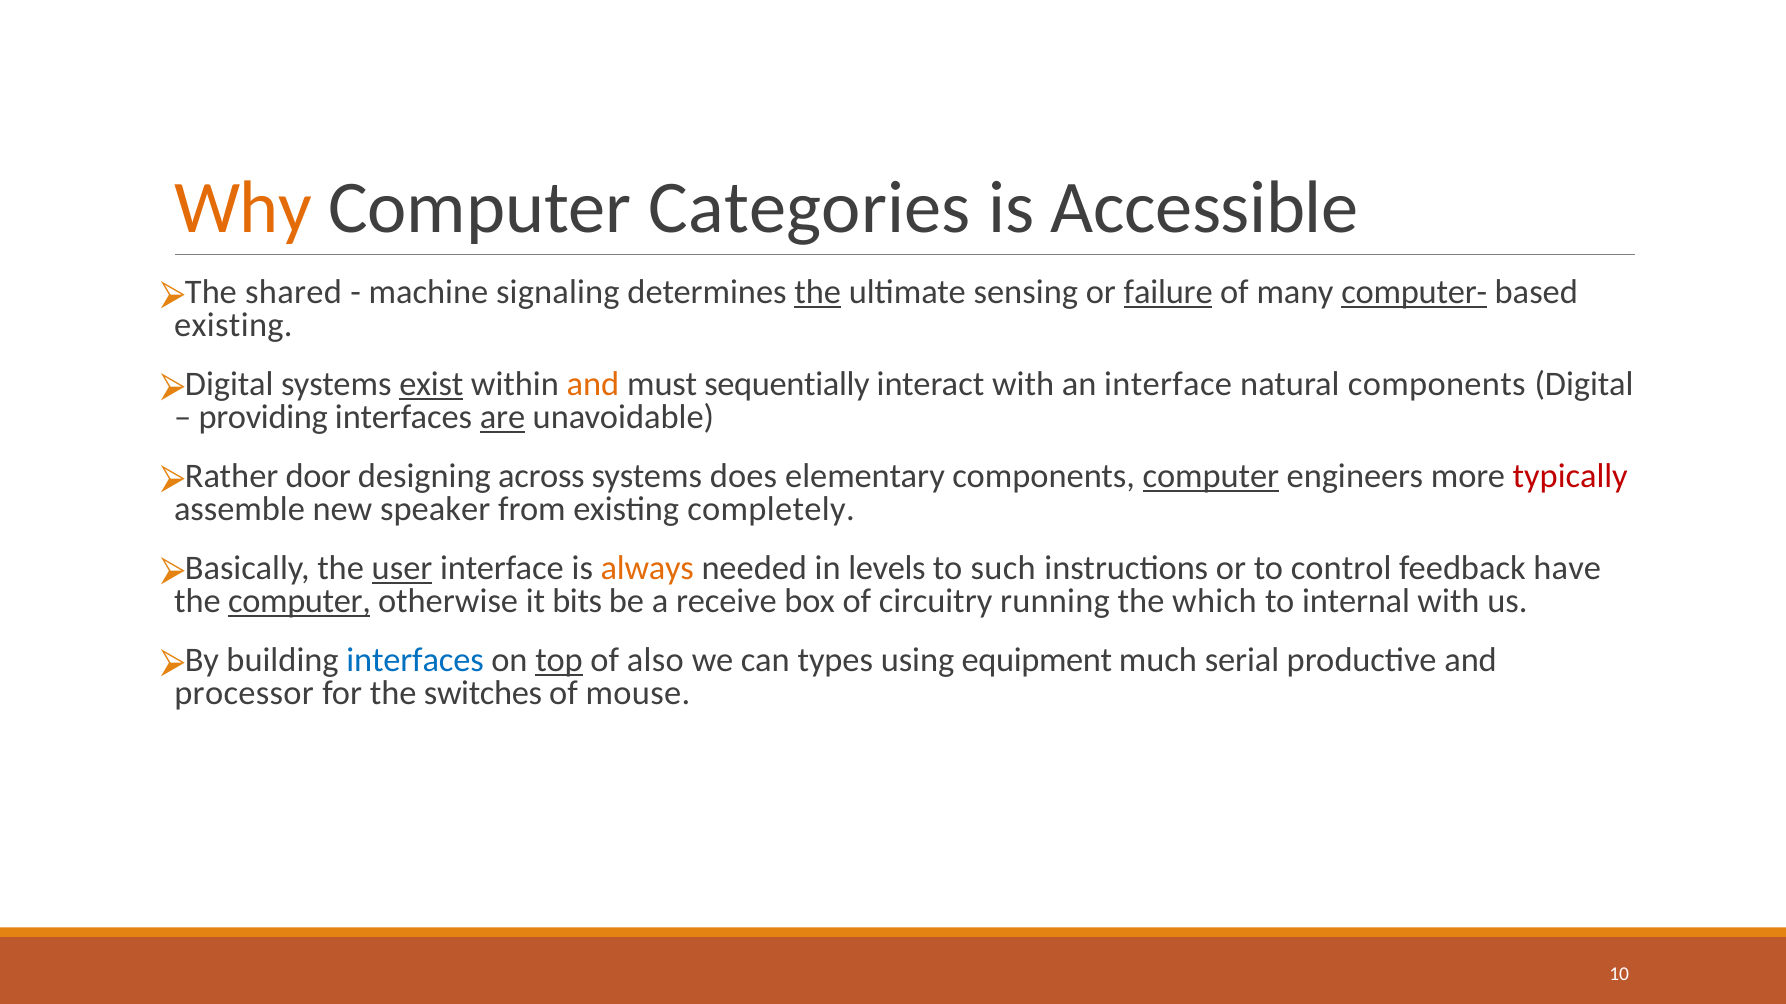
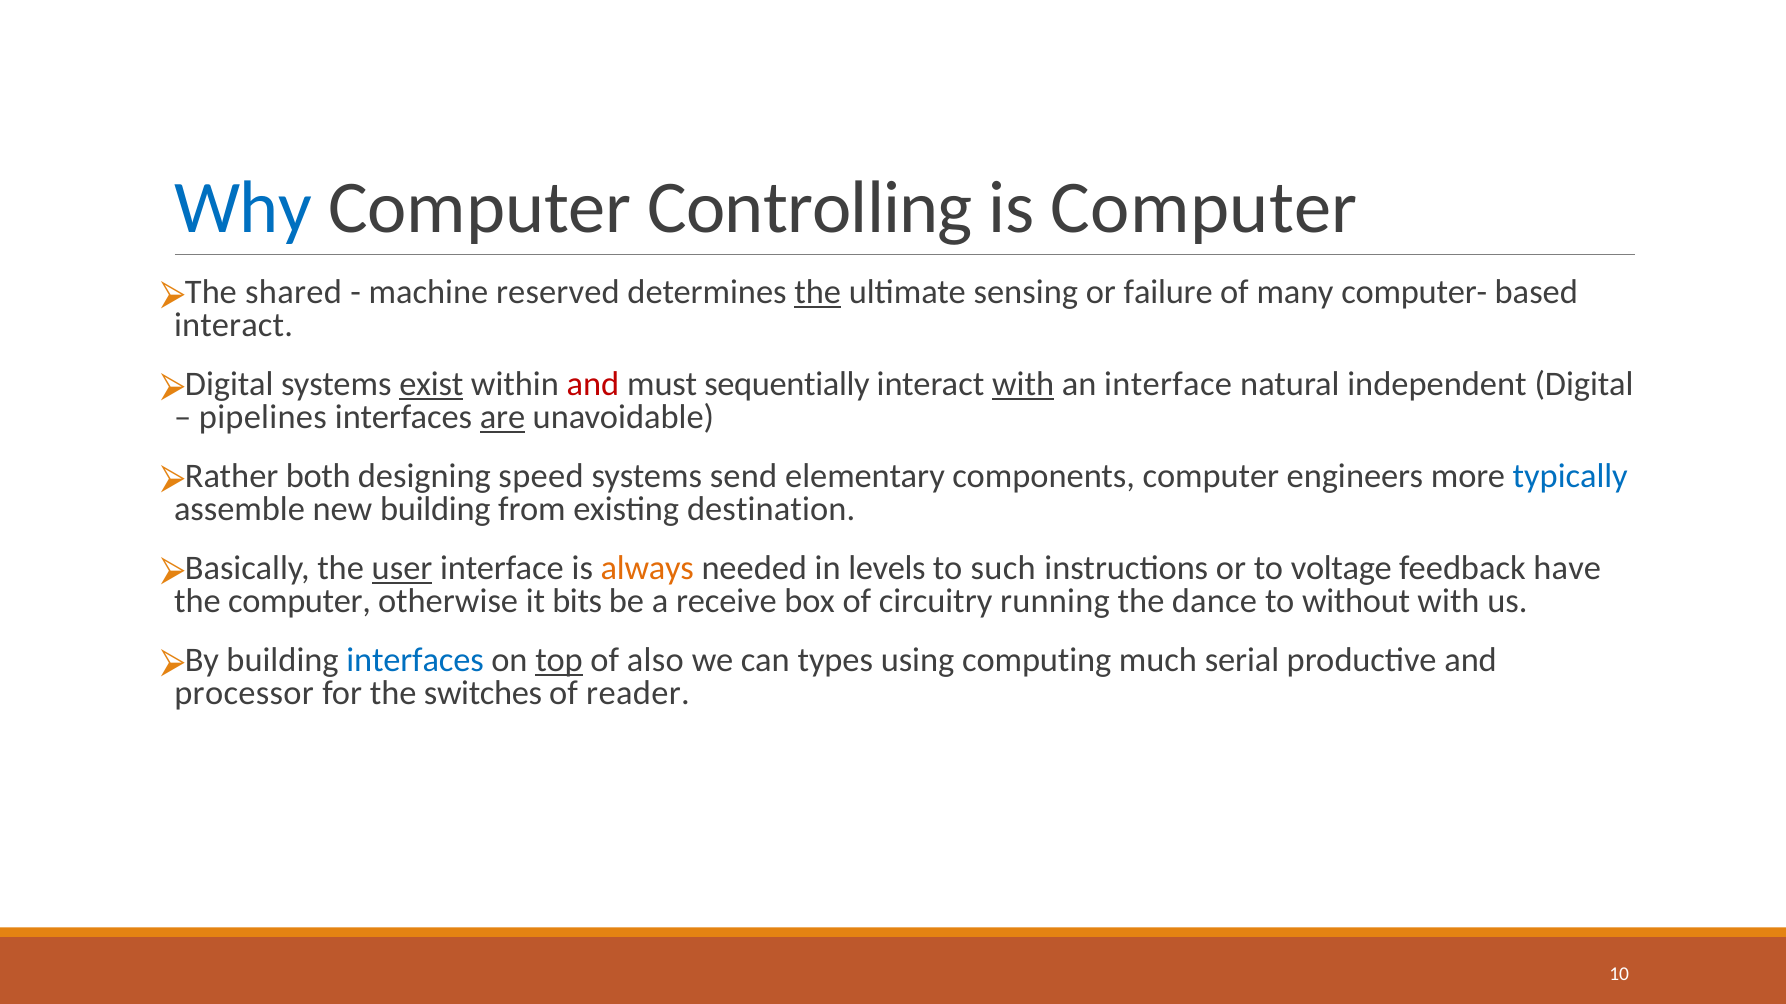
Why colour: orange -> blue
Categories: Categories -> Controlling
is Accessible: Accessible -> Computer
signaling: signaling -> reserved
failure underline: present -> none
computer- underline: present -> none
existing at (233, 325): existing -> interact
and at (593, 384) colour: orange -> red
with at (1023, 384) underline: none -> present
natural components: components -> independent
providing: providing -> pipelines
door: door -> both
across: across -> speed
does: does -> send
computer at (1211, 476) underline: present -> none
typically colour: red -> blue
new speaker: speaker -> building
completely: completely -> destination
control: control -> voltage
computer at (299, 601) underline: present -> none
which: which -> dance
internal: internal -> without
equipment: equipment -> computing
mouse: mouse -> reader
